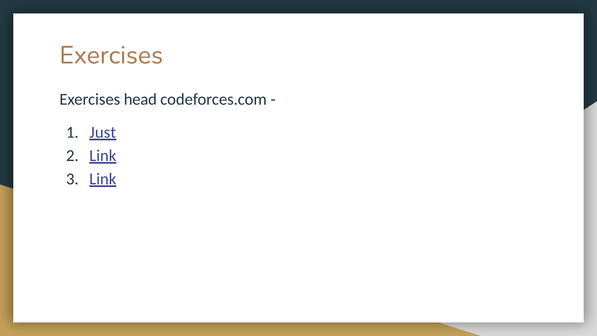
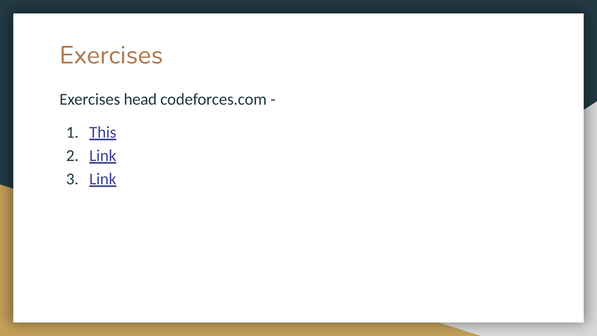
Just: Just -> This
